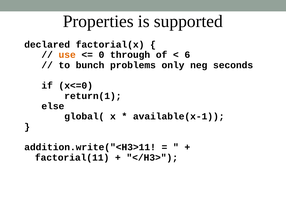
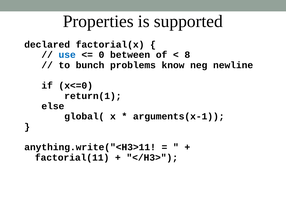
use colour: orange -> blue
through: through -> between
6: 6 -> 8
only: only -> know
seconds: seconds -> newline
available(x-1: available(x-1 -> arguments(x-1
addition.write("<H3>11: addition.write("<H3>11 -> anything.write("<H3>11
